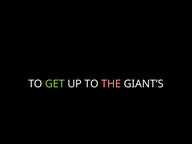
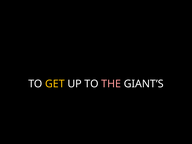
GET colour: light green -> yellow
